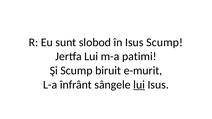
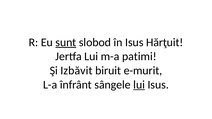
sunt underline: none -> present
Isus Scump: Scump -> Hărţuit
Şi Scump: Scump -> Izbăvit
